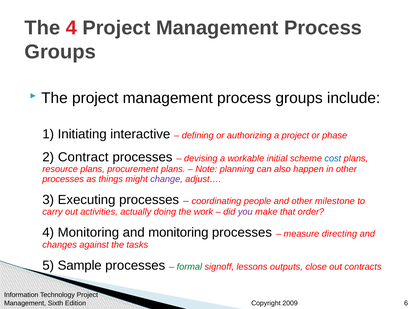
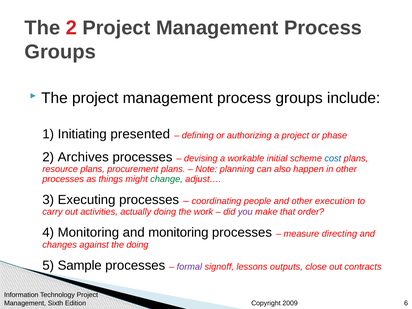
The 4: 4 -> 2
interactive: interactive -> presented
Contract: Contract -> Archives
change colour: purple -> green
milestone: milestone -> execution
the tasks: tasks -> doing
formal colour: green -> purple
